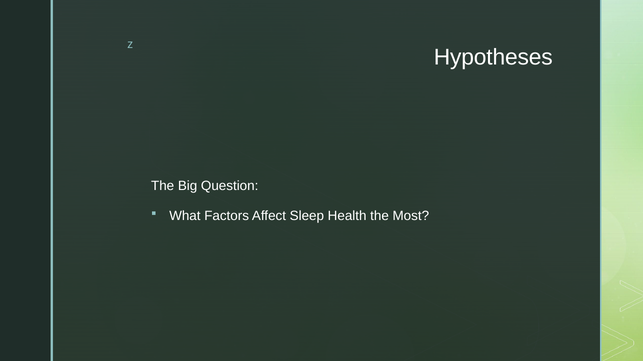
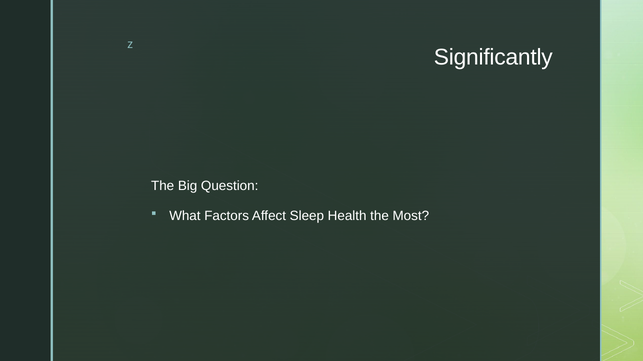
Hypotheses: Hypotheses -> Significantly
